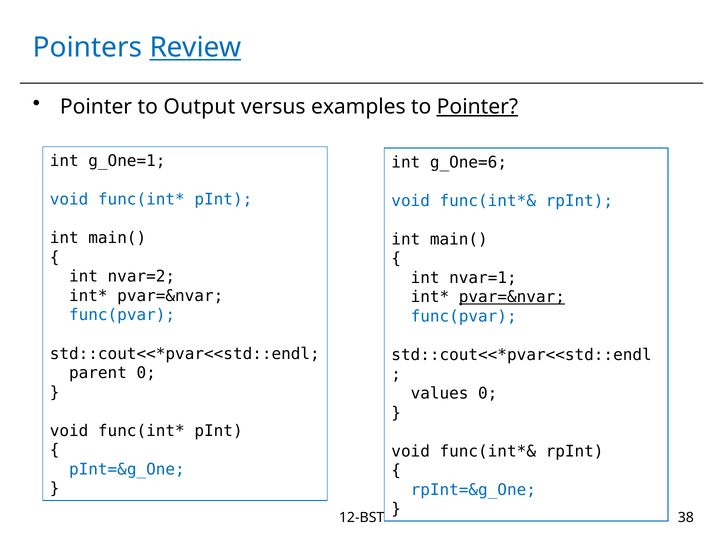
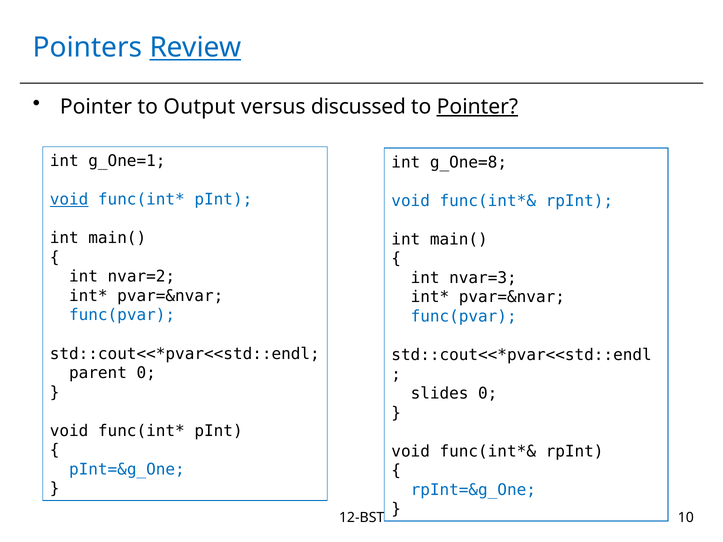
examples: examples -> discussed
g_One=6: g_One=6 -> g_One=8
void at (69, 200) underline: none -> present
nvar=1: nvar=1 -> nvar=3
pvar=&nvar at (512, 297) underline: present -> none
values: values -> slides
38: 38 -> 10
